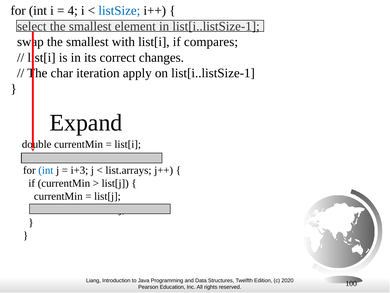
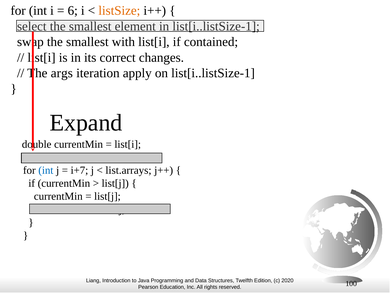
4: 4 -> 6
listSize colour: blue -> orange
compares: compares -> contained
char: char -> args
i+3: i+3 -> i+7
